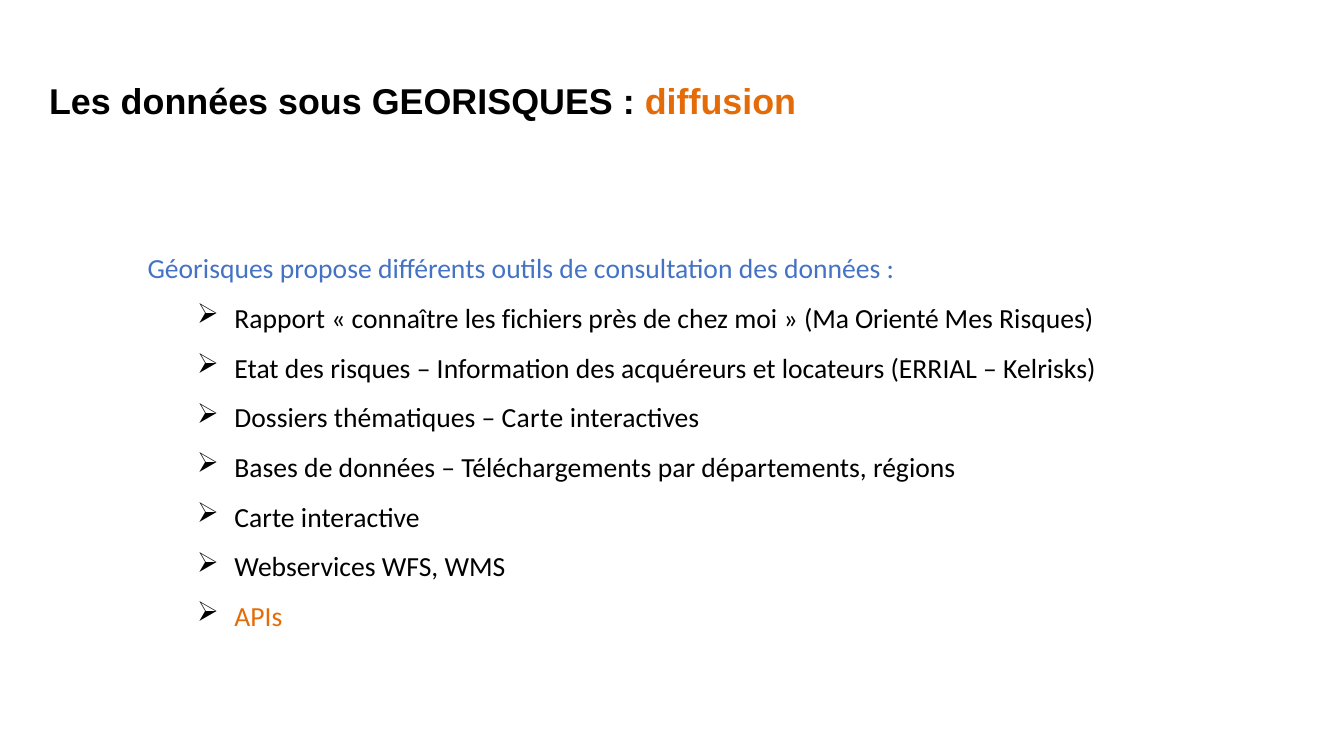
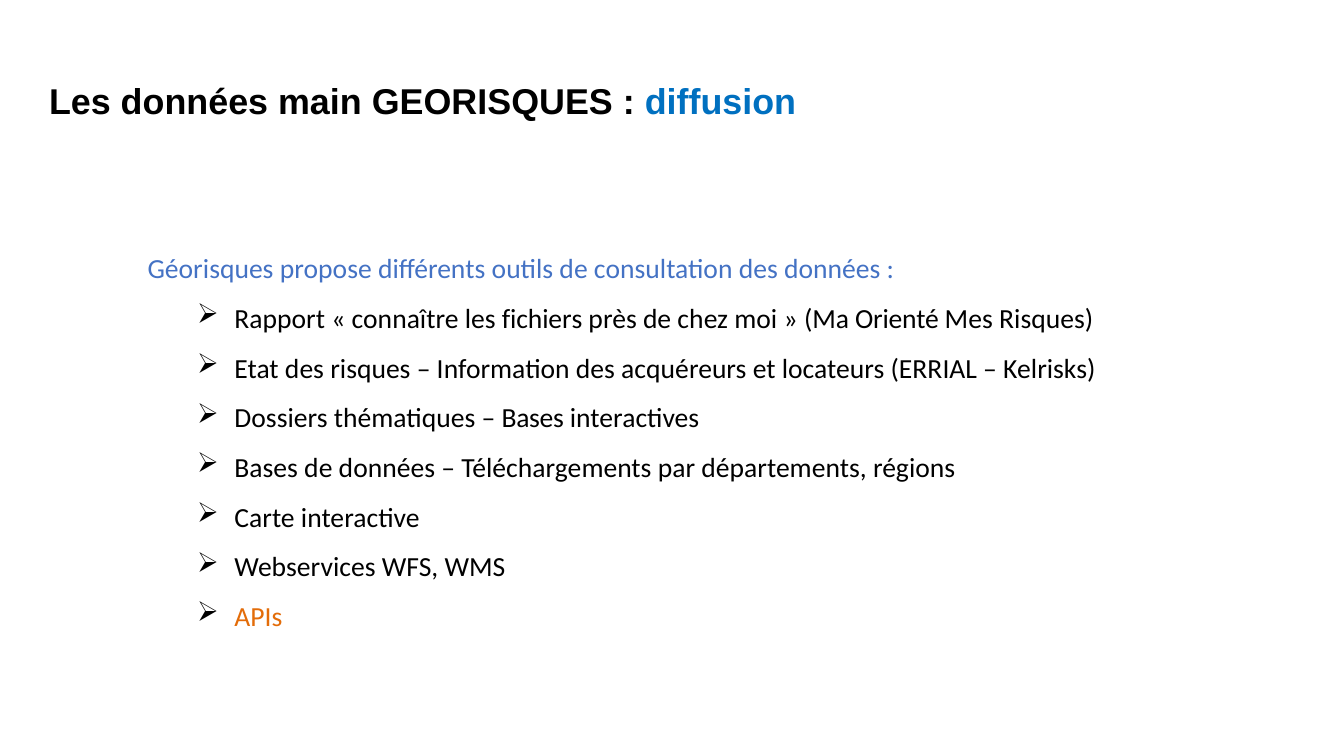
sous: sous -> main
diffusion colour: orange -> blue
Carte at (532, 418): Carte -> Bases
